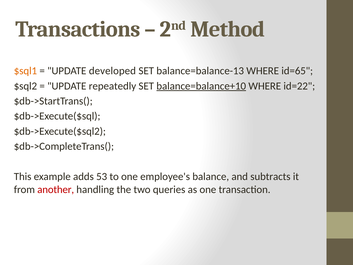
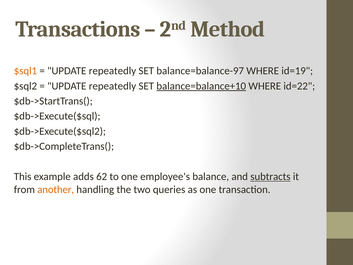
developed at (112, 71): developed -> repeatedly
balance=balance-13: balance=balance-13 -> balance=balance-97
id=65: id=65 -> id=19
53: 53 -> 62
subtracts underline: none -> present
another colour: red -> orange
